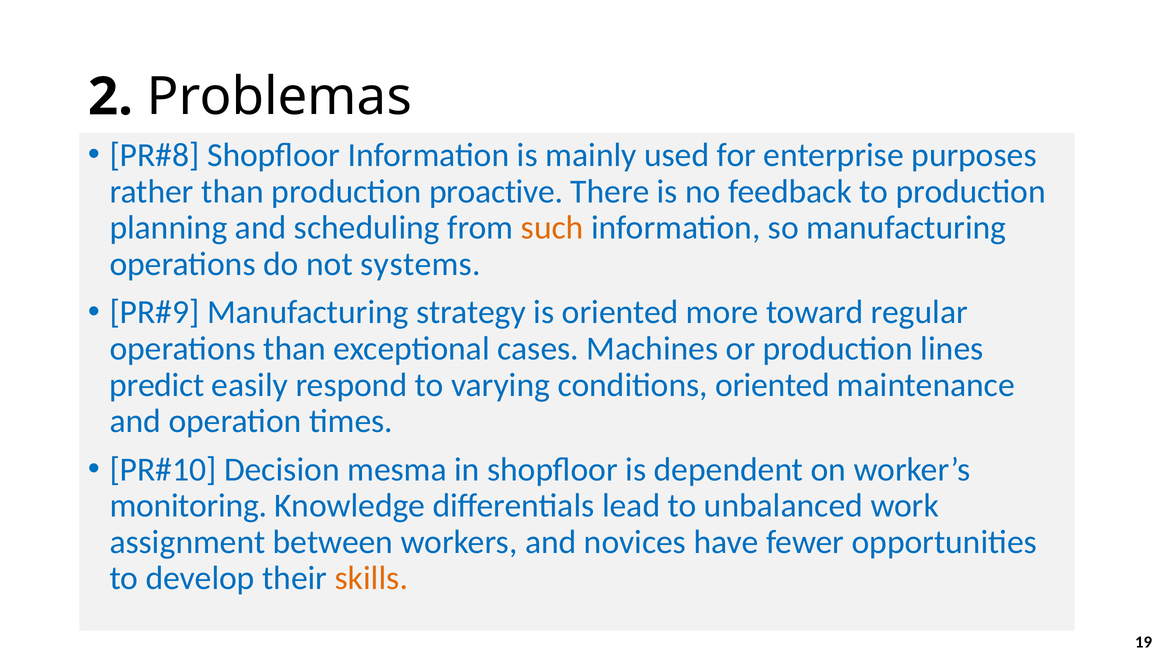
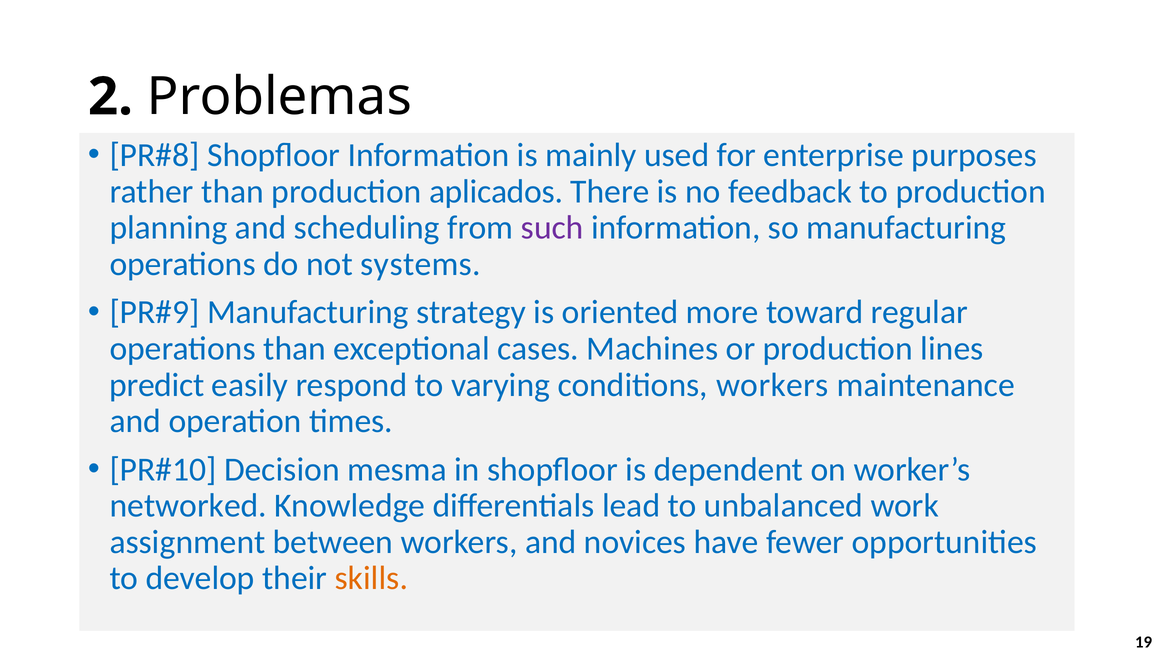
proactive: proactive -> aplicados
such colour: orange -> purple
conditions oriented: oriented -> workers
monitoring: monitoring -> networked
